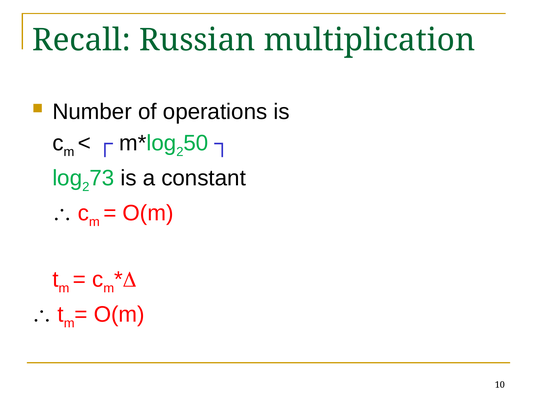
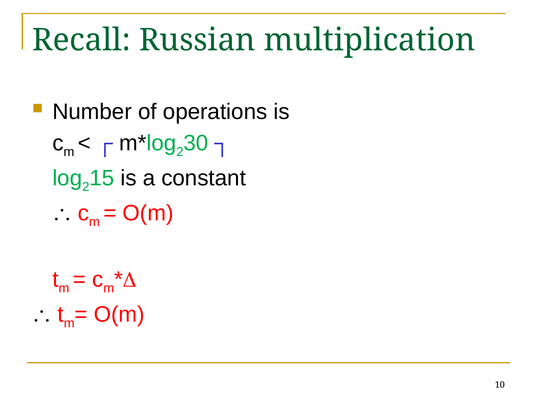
50: 50 -> 30
73: 73 -> 15
